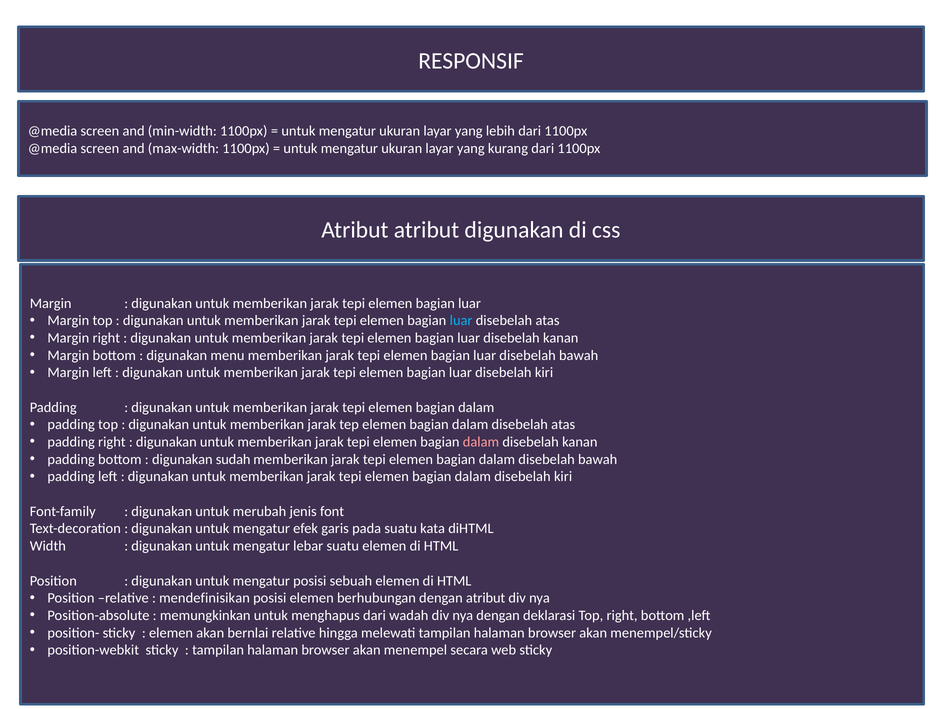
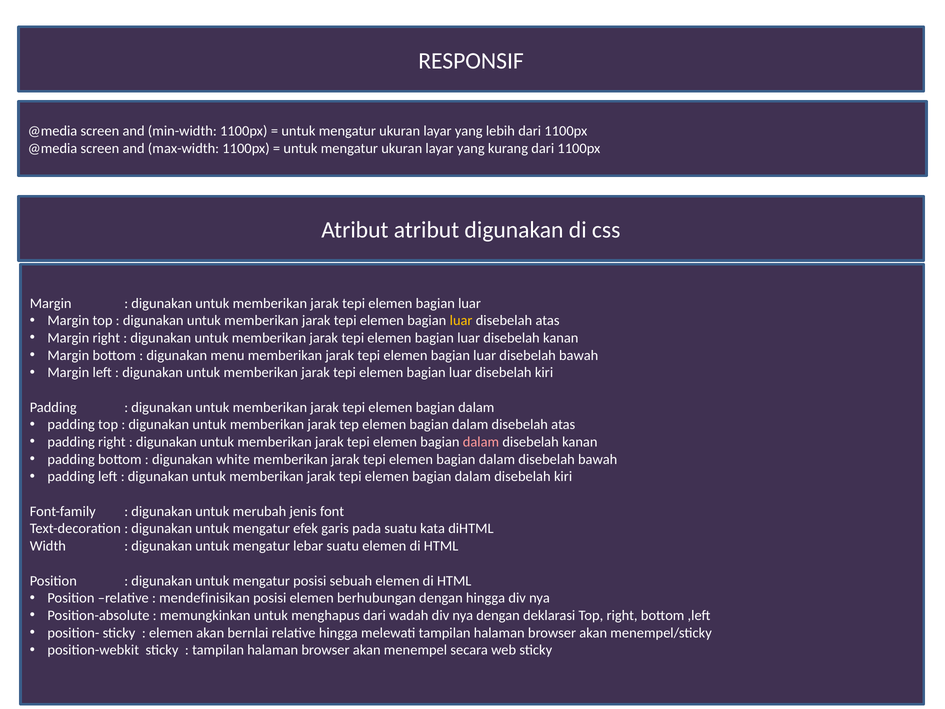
luar at (461, 320) colour: light blue -> yellow
sudah: sudah -> white
dengan atribut: atribut -> hingga
